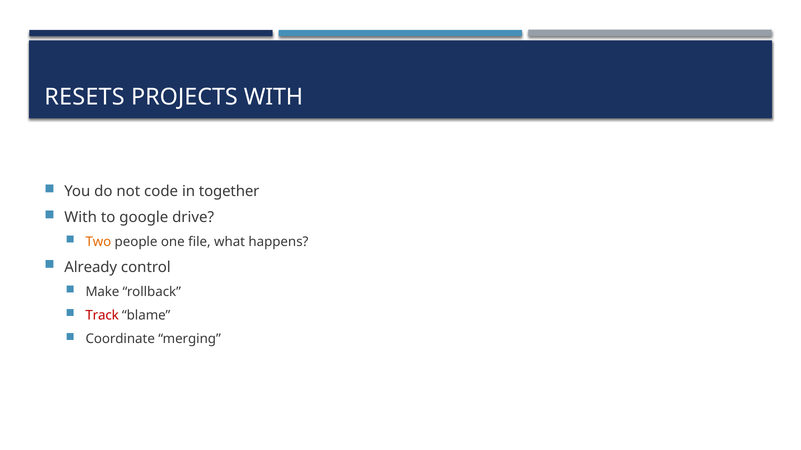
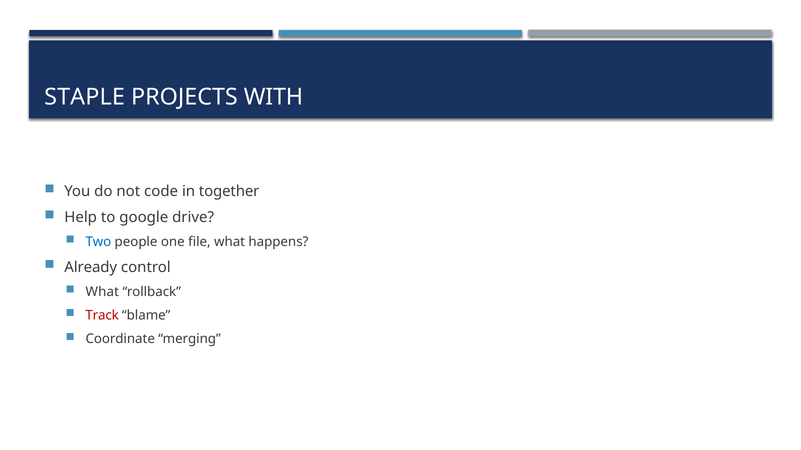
RESETS: RESETS -> STAPLE
With at (81, 218): With -> Help
Two colour: orange -> blue
Make at (102, 292): Make -> What
